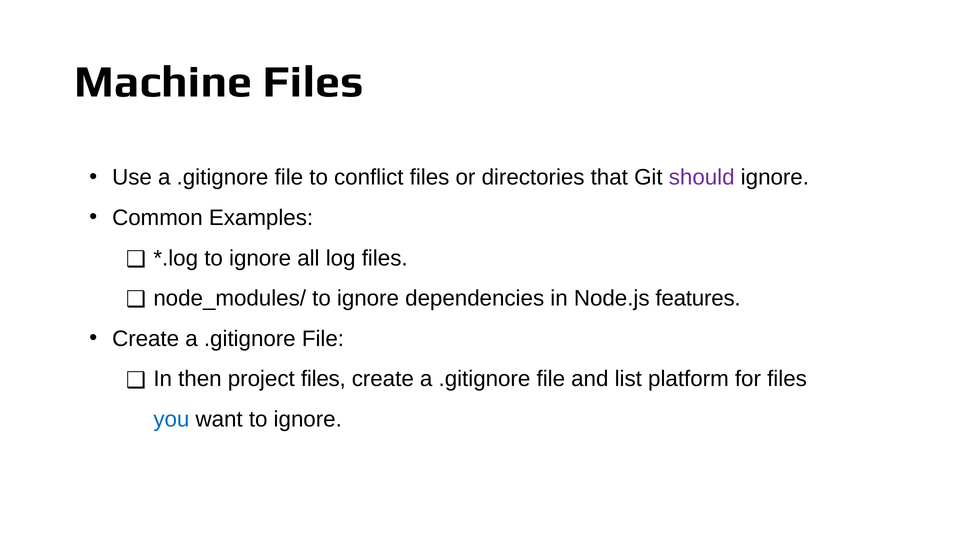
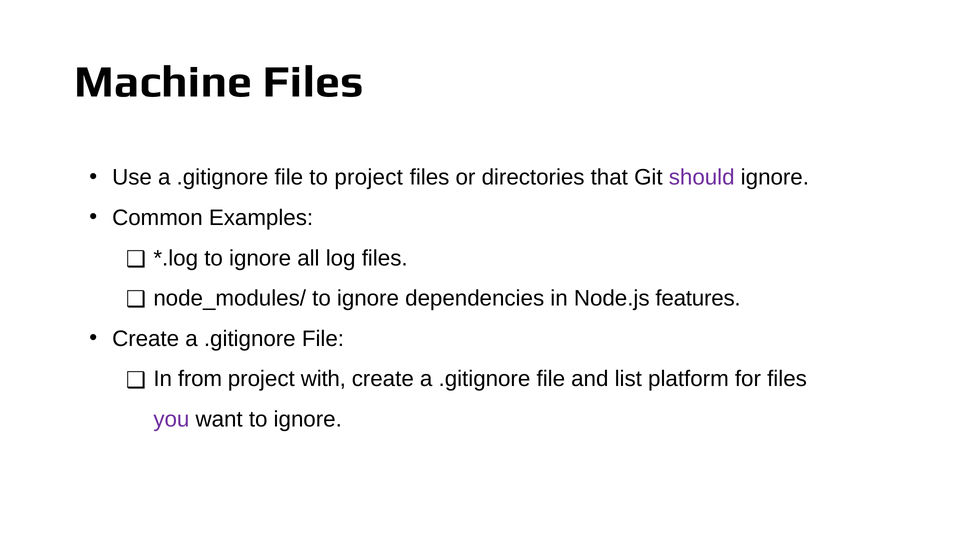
to conflict: conflict -> project
then: then -> from
project files: files -> with
you colour: blue -> purple
